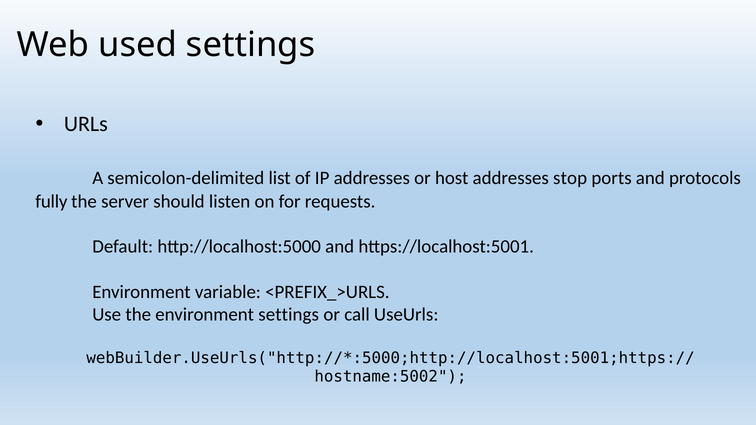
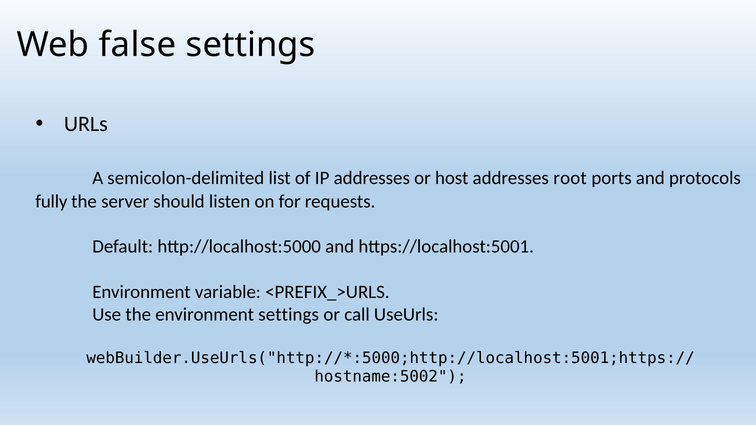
used: used -> false
stop: stop -> root
